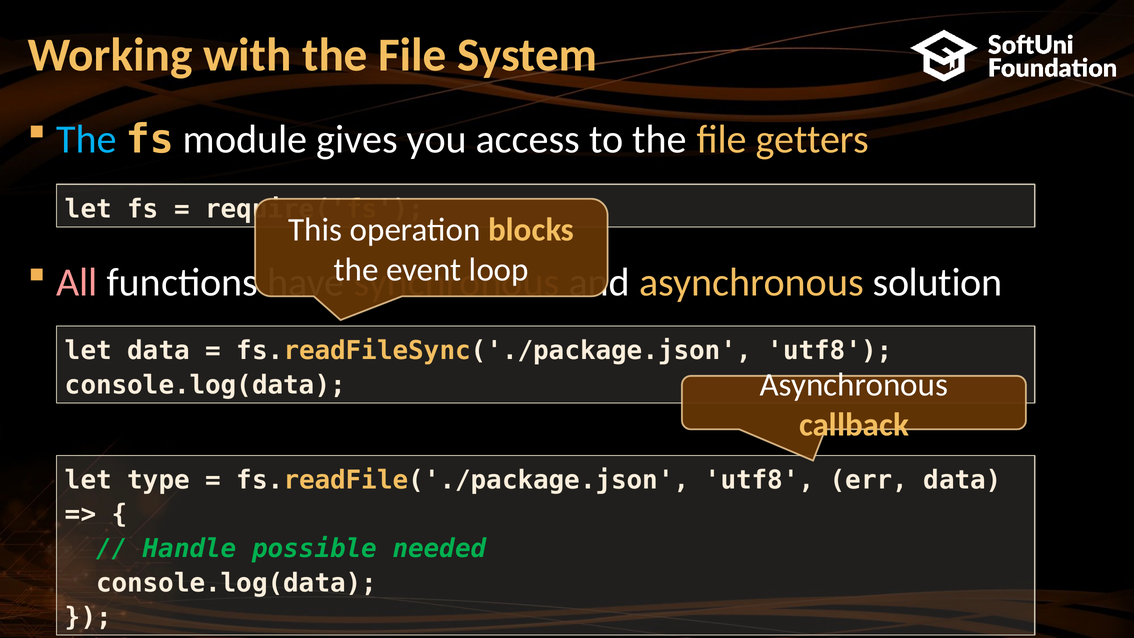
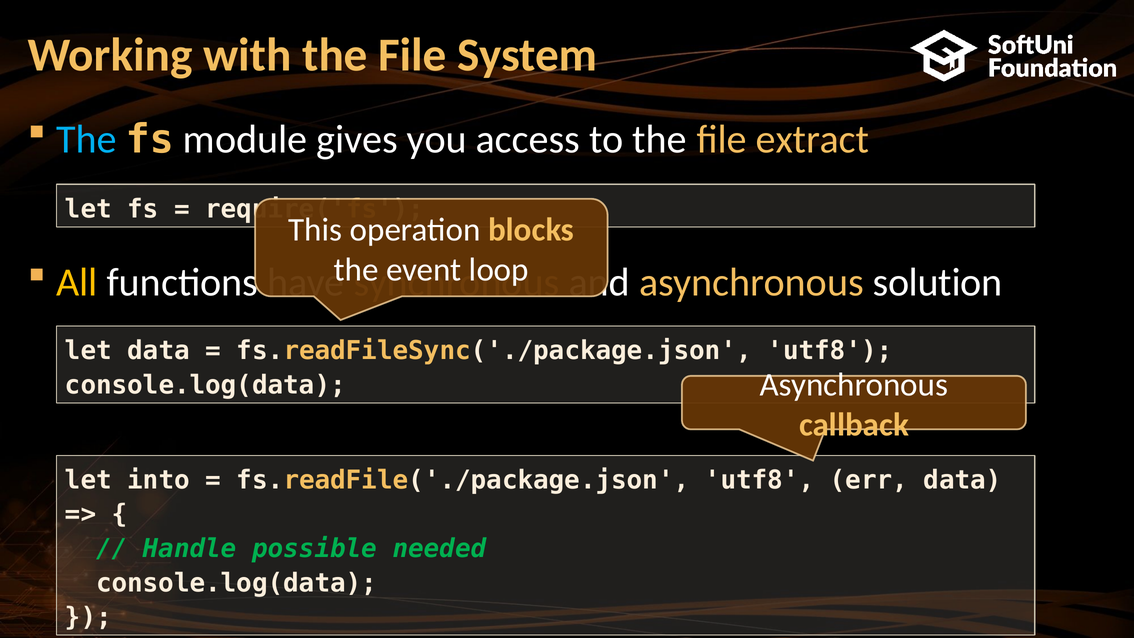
getters: getters -> extract
All colour: pink -> yellow
type: type -> into
